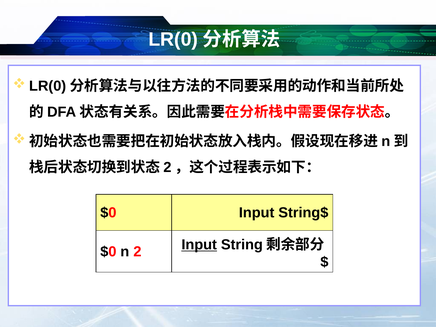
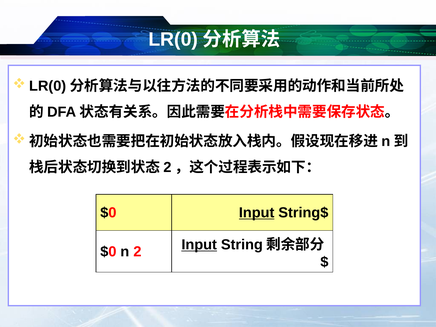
Input at (257, 213) underline: none -> present
